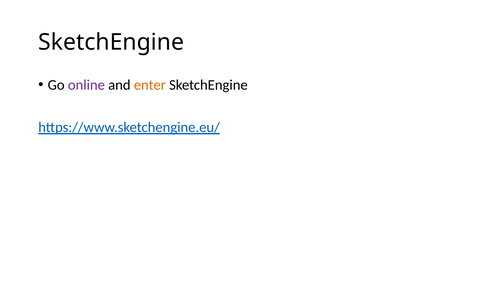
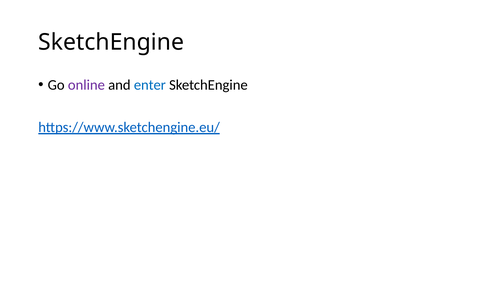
enter colour: orange -> blue
